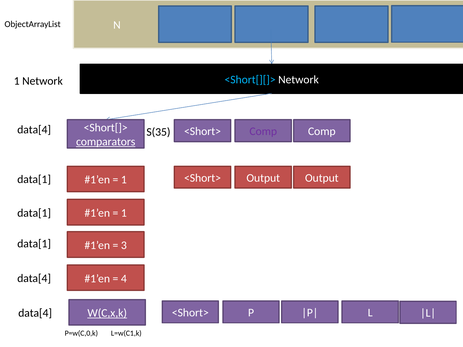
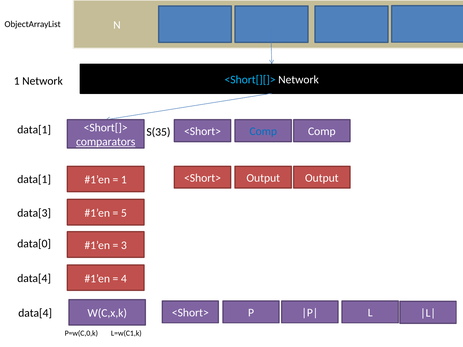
data[4 at (34, 130): data[4 -> data[1
Comp at (263, 132) colour: purple -> blue
data[1 at (34, 213): data[1 -> data[3
1 at (124, 213): 1 -> 5
data[1 at (34, 244): data[1 -> data[0
W(C,x,k underline: present -> none
